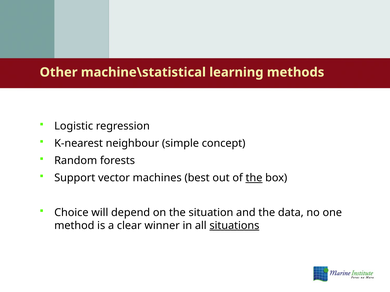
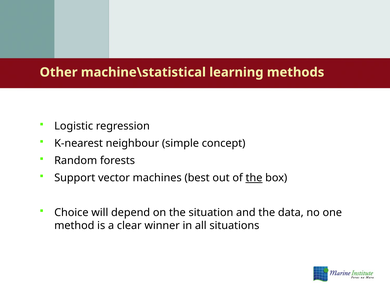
situations underline: present -> none
